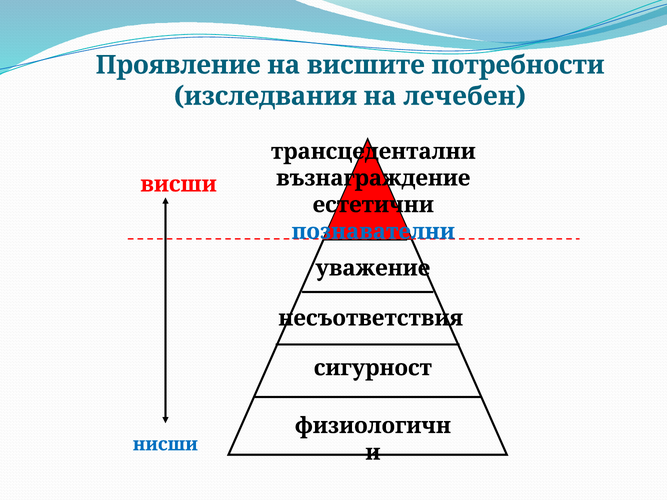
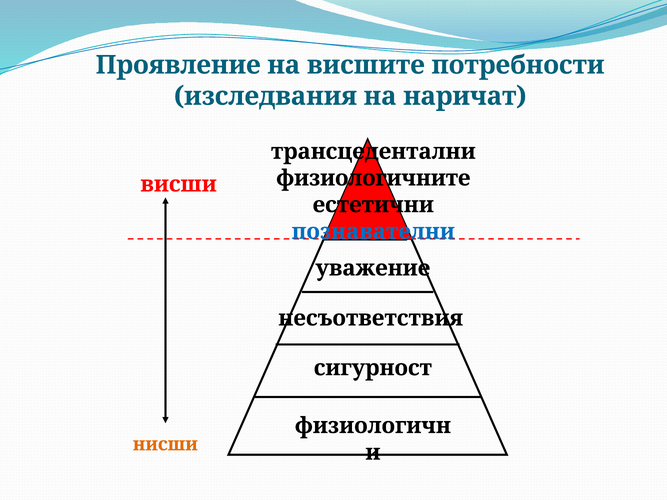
лечебен: лечебен -> наричат
възнаграждение: възнаграждение -> физиологичните
нисши colour: blue -> orange
